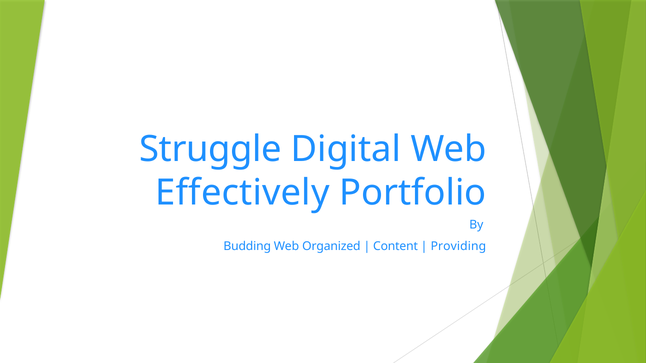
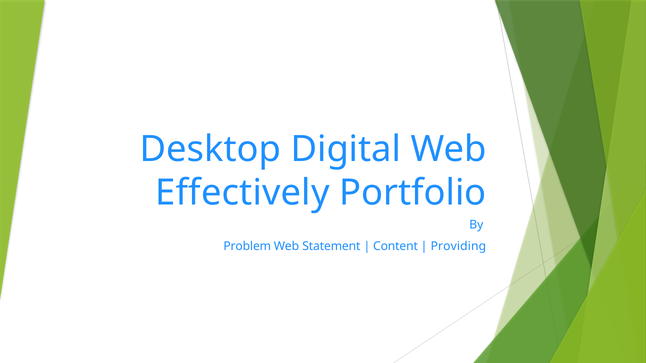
Struggle: Struggle -> Desktop
Budding: Budding -> Problem
Organized: Organized -> Statement
